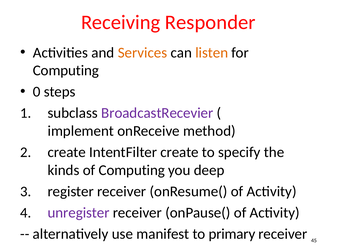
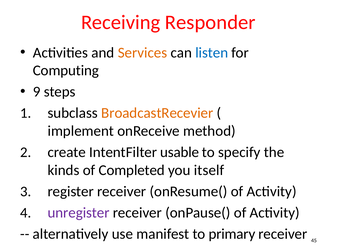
listen colour: orange -> blue
0: 0 -> 9
BroadcastRecevier colour: purple -> orange
IntentFilter create: create -> usable
of Computing: Computing -> Completed
deep: deep -> itself
